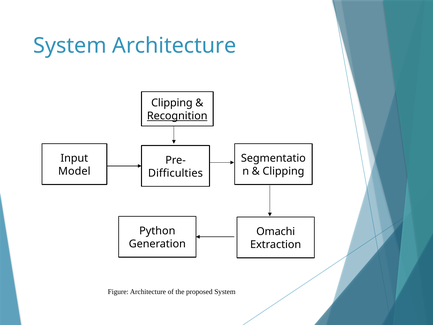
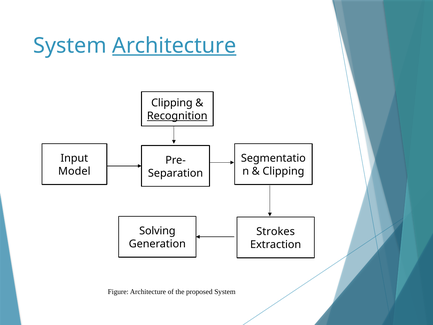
Architecture at (174, 46) underline: none -> present
Difficulties: Difficulties -> Separation
Python: Python -> Solving
Omachi: Omachi -> Strokes
